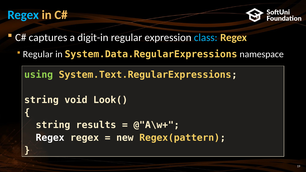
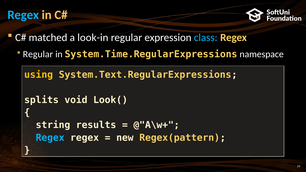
captures: captures -> matched
digit-in: digit-in -> look-in
System.Data.RegularExpressions: System.Data.RegularExpressions -> System.Time.RegularExpressions
using colour: light green -> yellow
string at (41, 100): string -> splits
Regex at (50, 138) colour: white -> light blue
